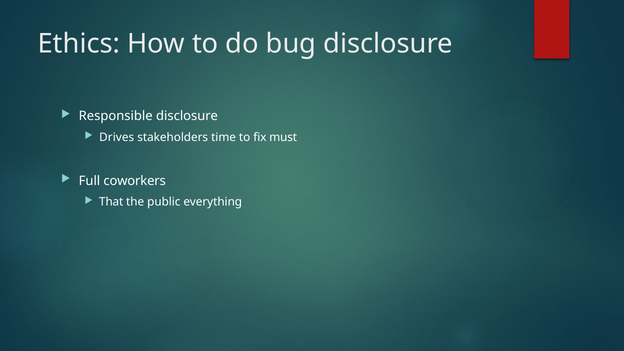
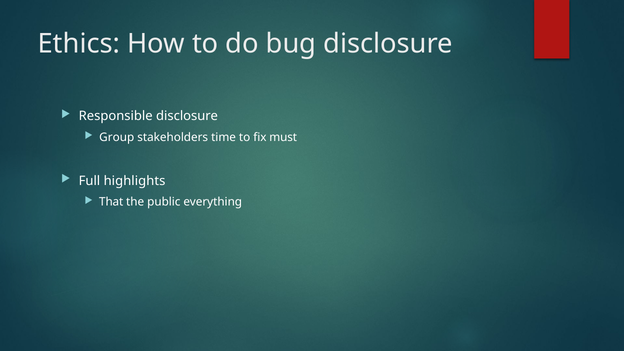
Drives: Drives -> Group
coworkers: coworkers -> highlights
